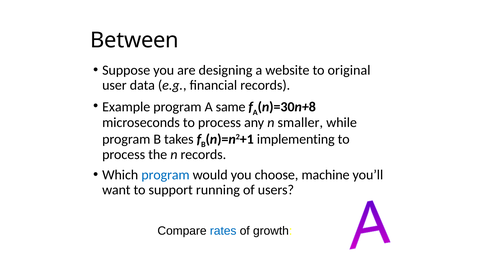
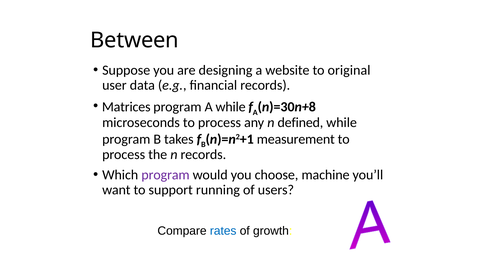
Example: Example -> Matrices
A same: same -> while
smaller: smaller -> defined
implementing: implementing -> measurement
program at (165, 175) colour: blue -> purple
